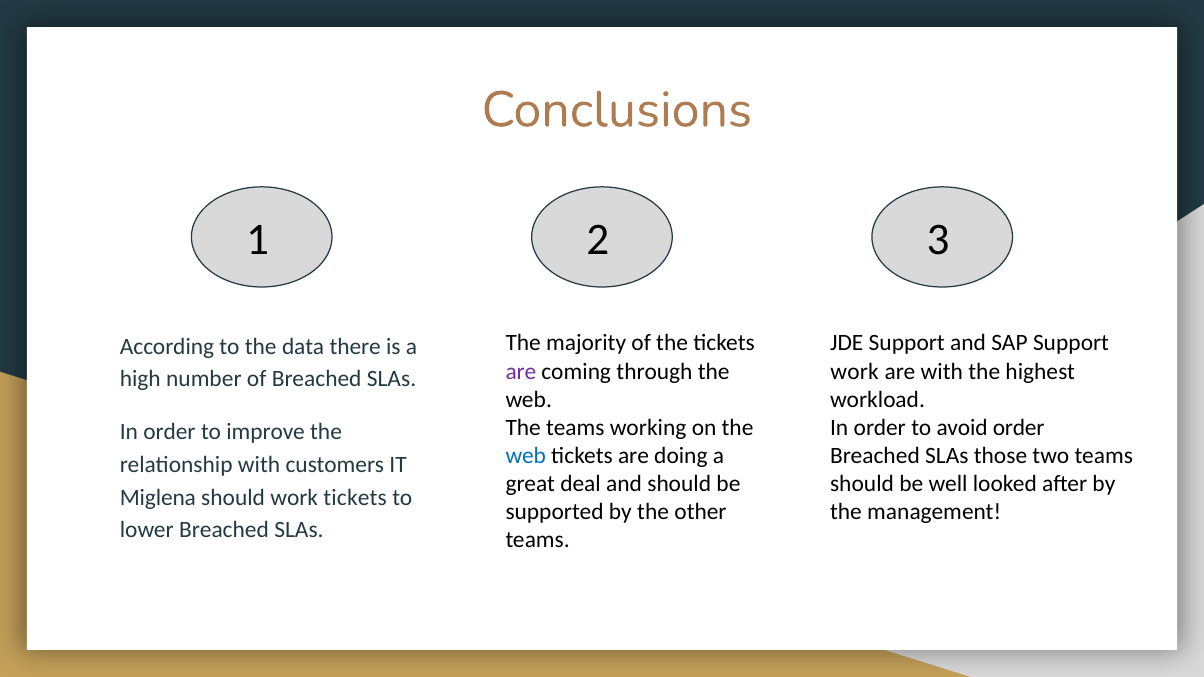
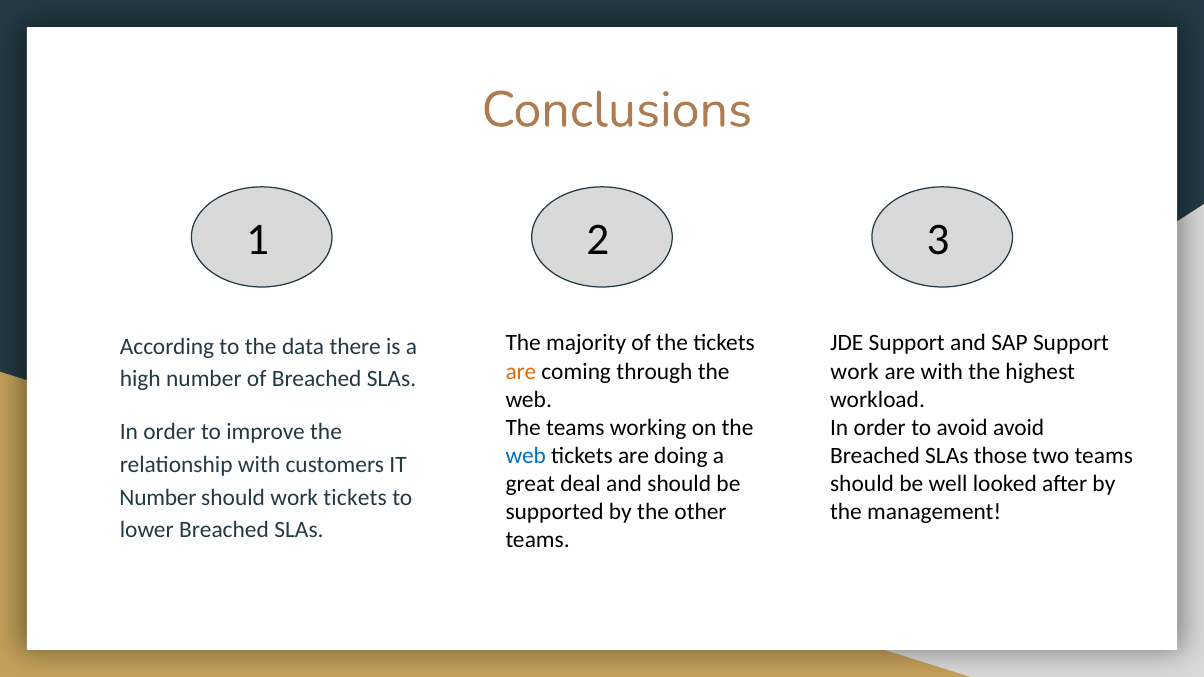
are at (521, 371) colour: purple -> orange
avoid order: order -> avoid
Miglena at (158, 498): Miglena -> Number
